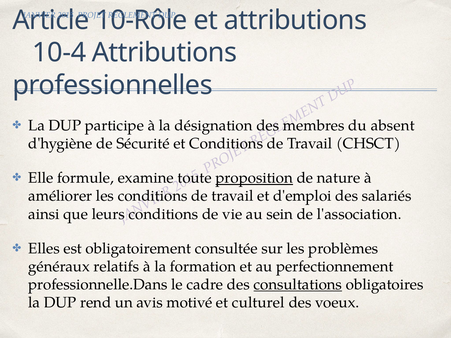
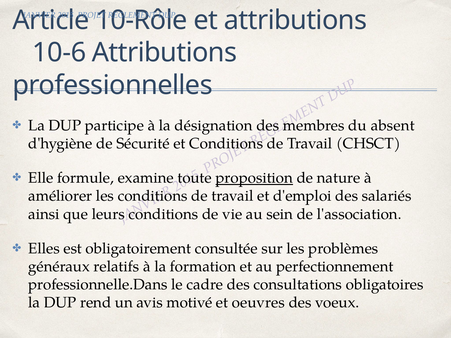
10-4: 10-4 -> 10-6
consultations underline: present -> none
culturel: culturel -> oeuvres
